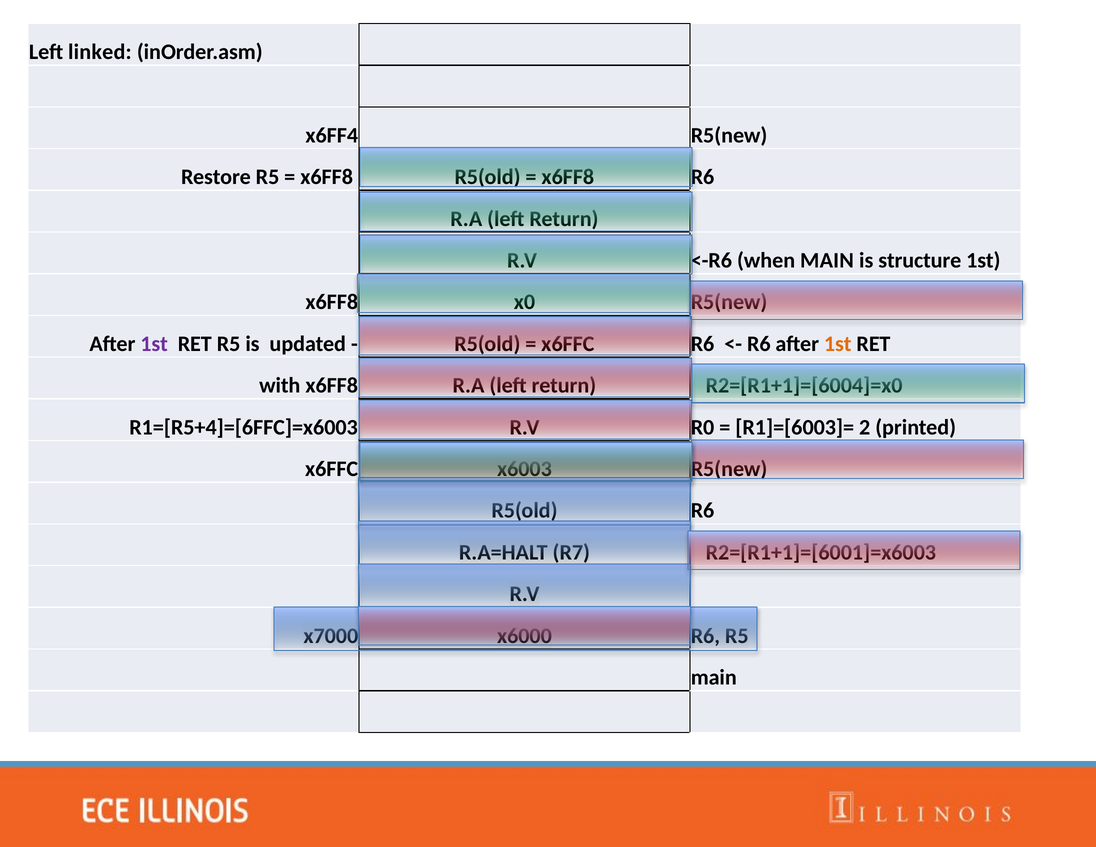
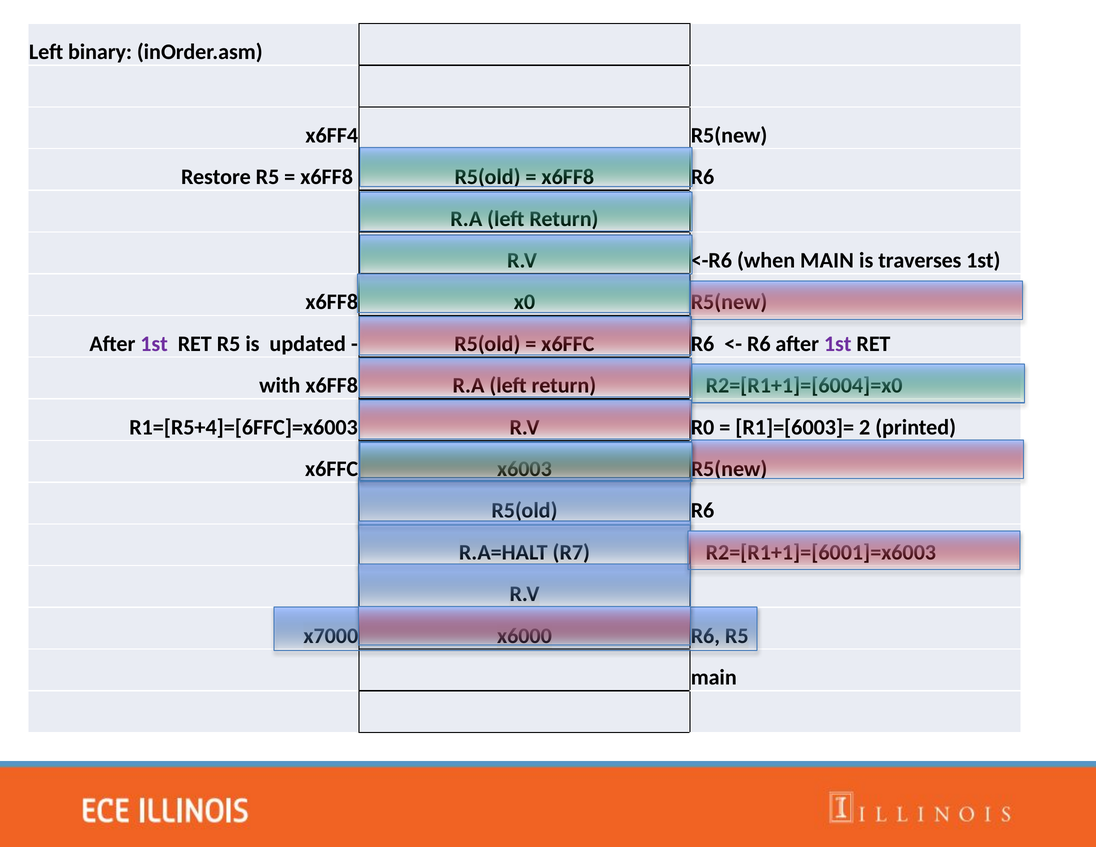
linked: linked -> binary
structure: structure -> traverses
1st at (838, 344) colour: orange -> purple
